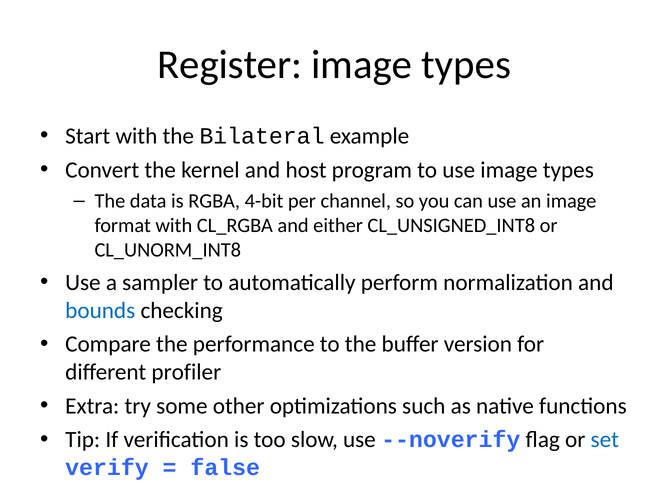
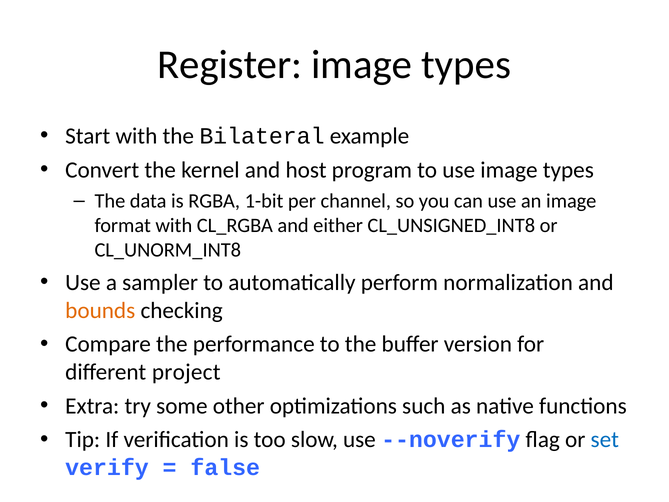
4-bit: 4-bit -> 1-bit
bounds colour: blue -> orange
profiler: profiler -> project
